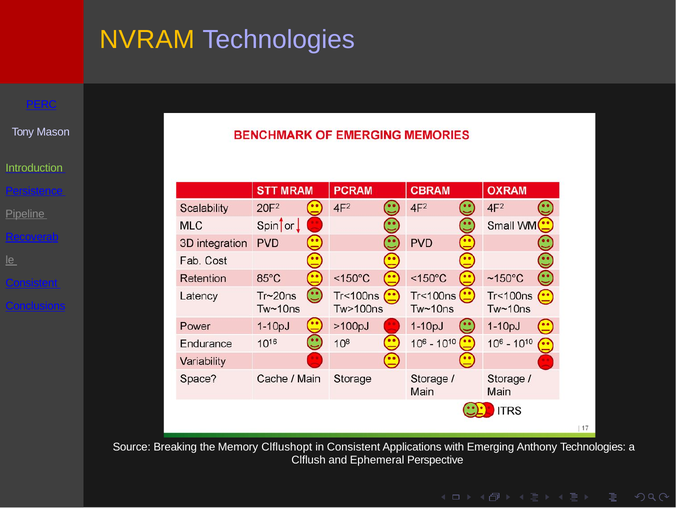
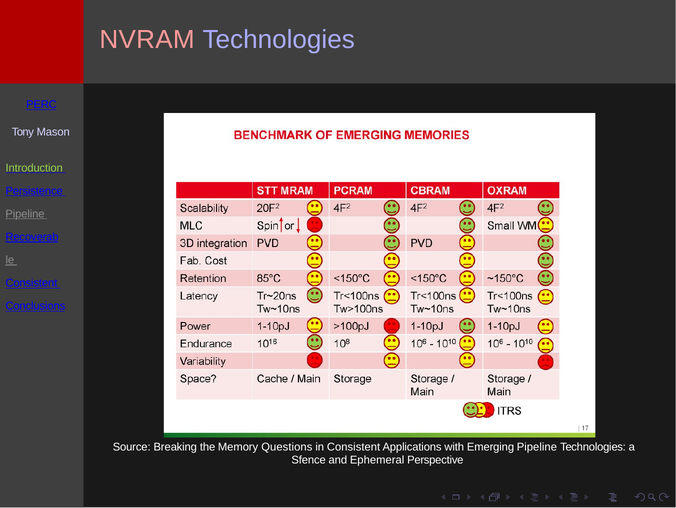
NVRAM colour: yellow -> pink
Clflushopt: Clflushopt -> Questions
Emerging Anthony: Anthony -> Pipeline
Clflush: Clflush -> Sfence
